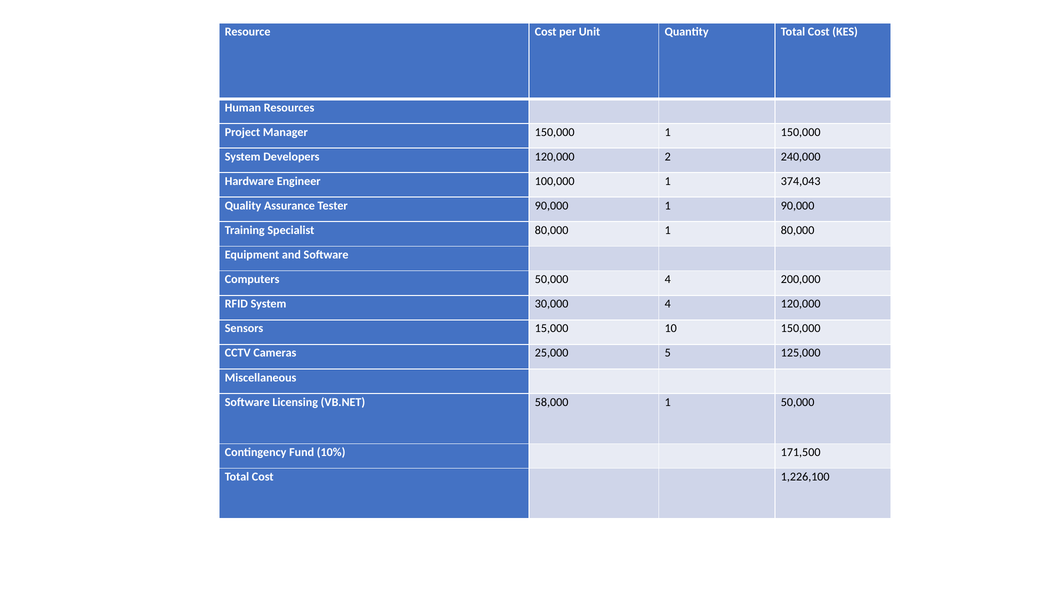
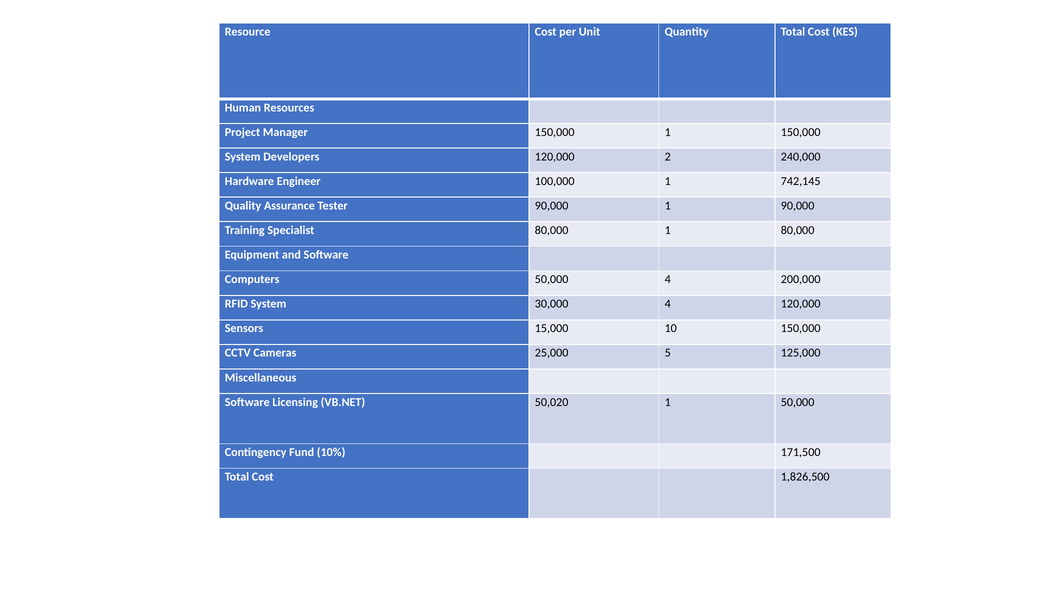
374,043: 374,043 -> 742,145
58,000: 58,000 -> 50,020
1,226,100: 1,226,100 -> 1,826,500
